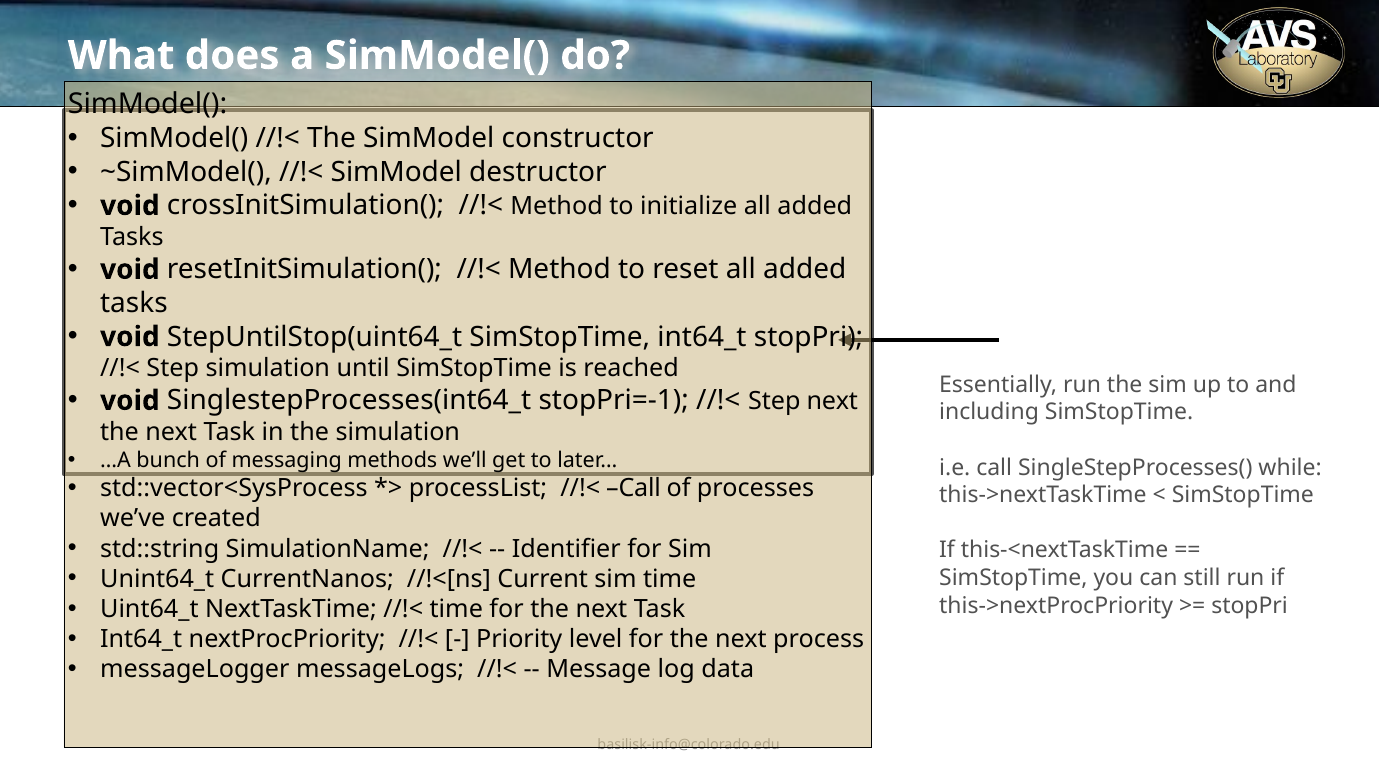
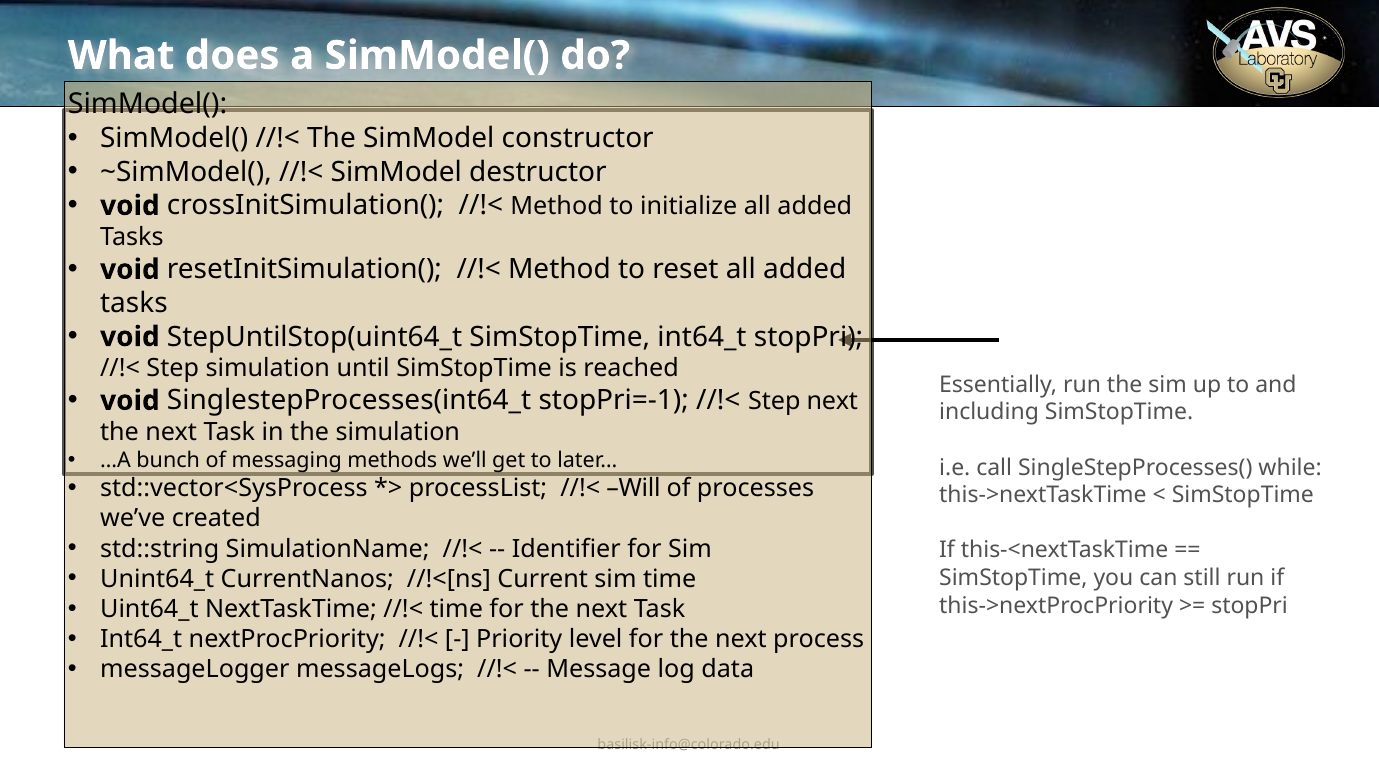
Call at (633, 488): Call -> Will
